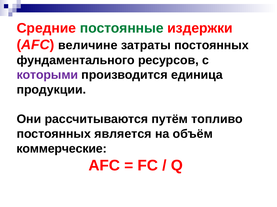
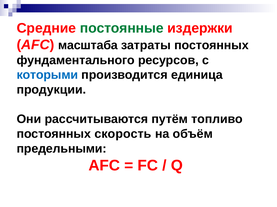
величине: величине -> масштаба
которыми colour: purple -> blue
является: является -> скорость
коммерческие: коммерческие -> предельными
